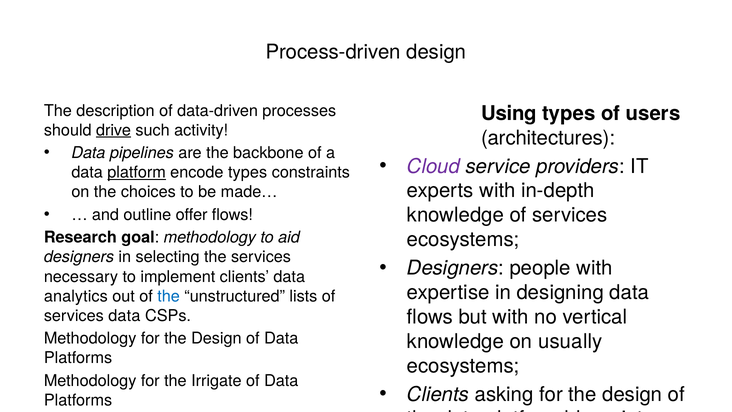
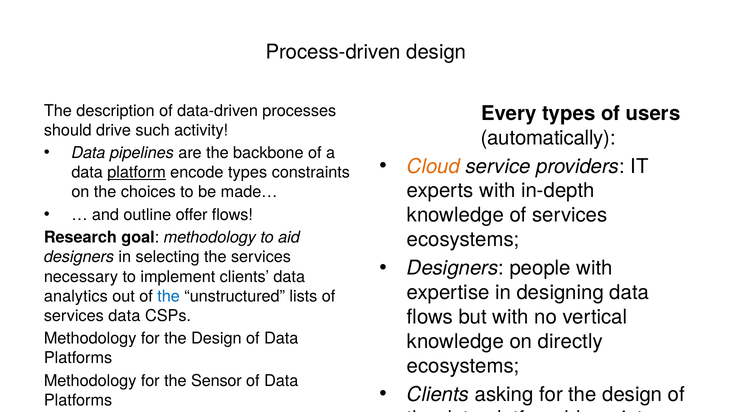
Using: Using -> Every
drive underline: present -> none
architectures: architectures -> automatically
Cloud colour: purple -> orange
usually: usually -> directly
Irrigate: Irrigate -> Sensor
